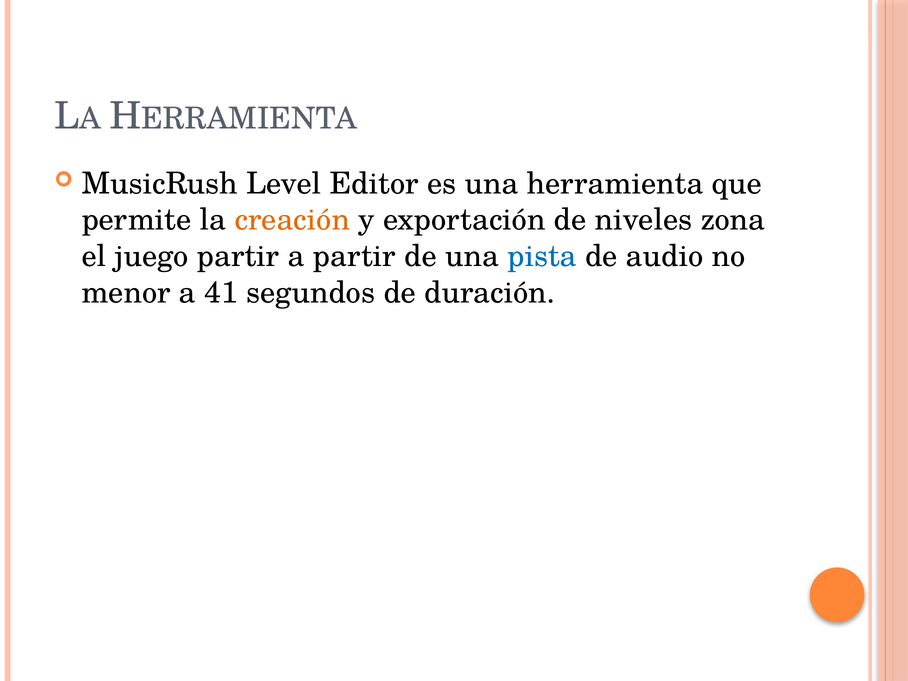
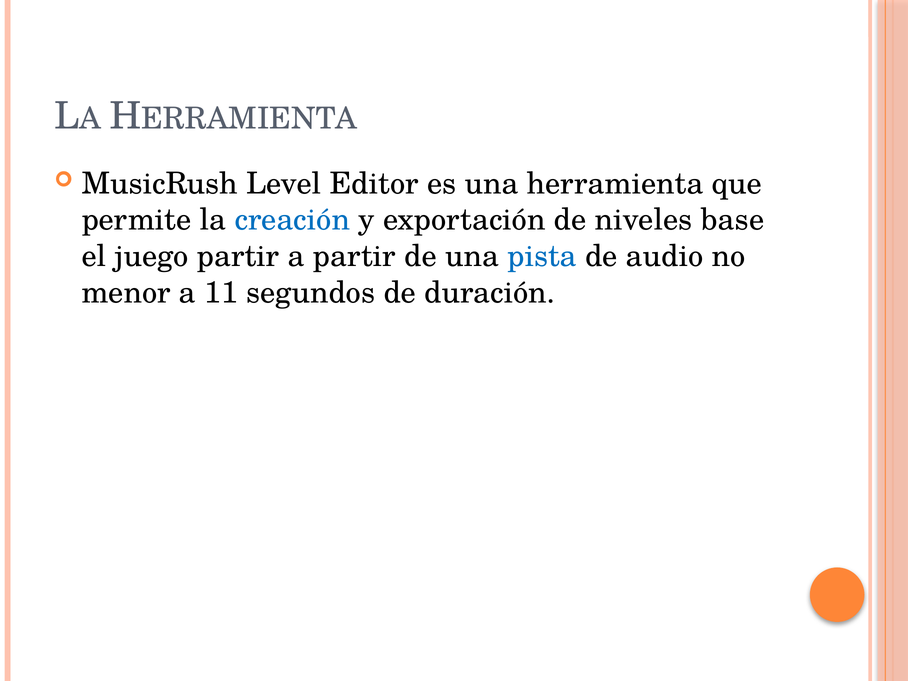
creación colour: orange -> blue
zona: zona -> base
41: 41 -> 11
